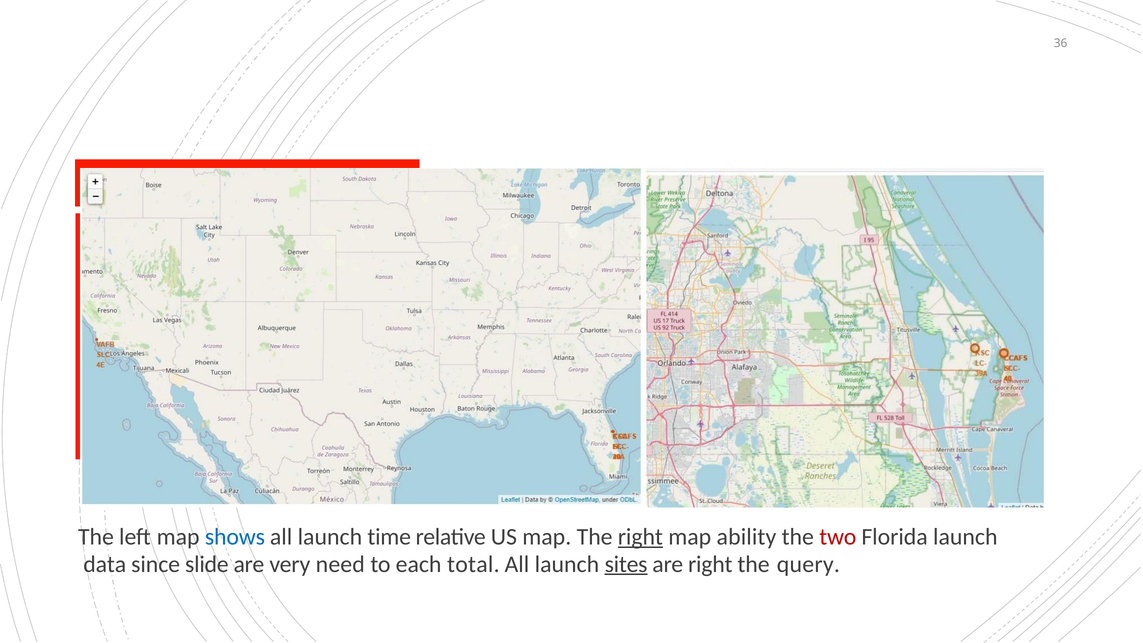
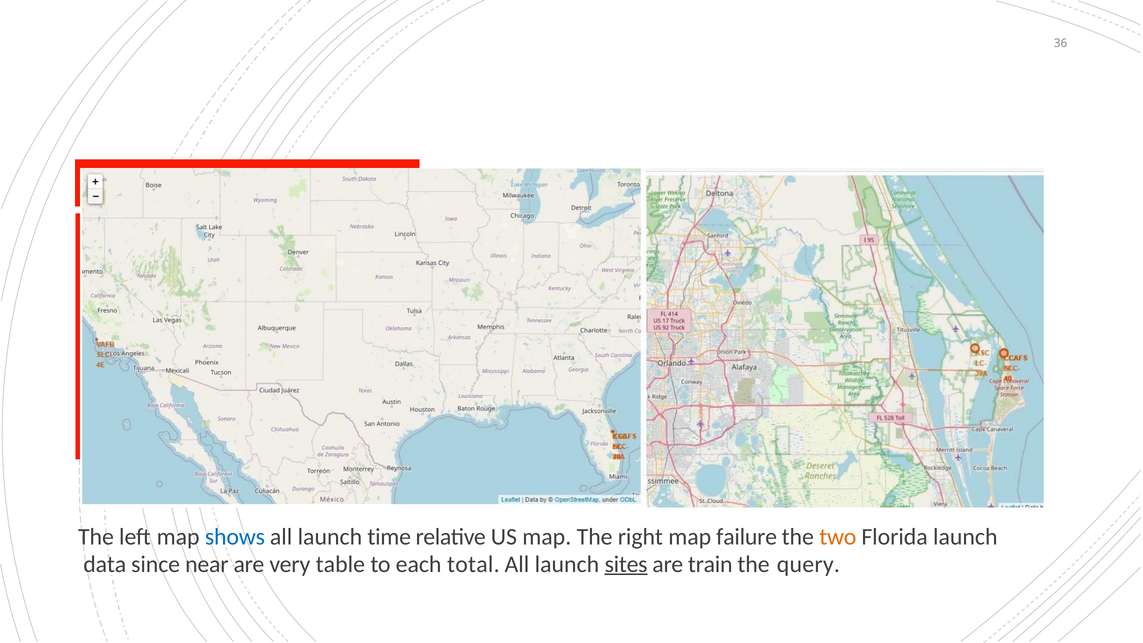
right at (640, 537) underline: present -> none
ability: ability -> failure
two colour: red -> orange
slide: slide -> near
need: need -> table
are right: right -> train
